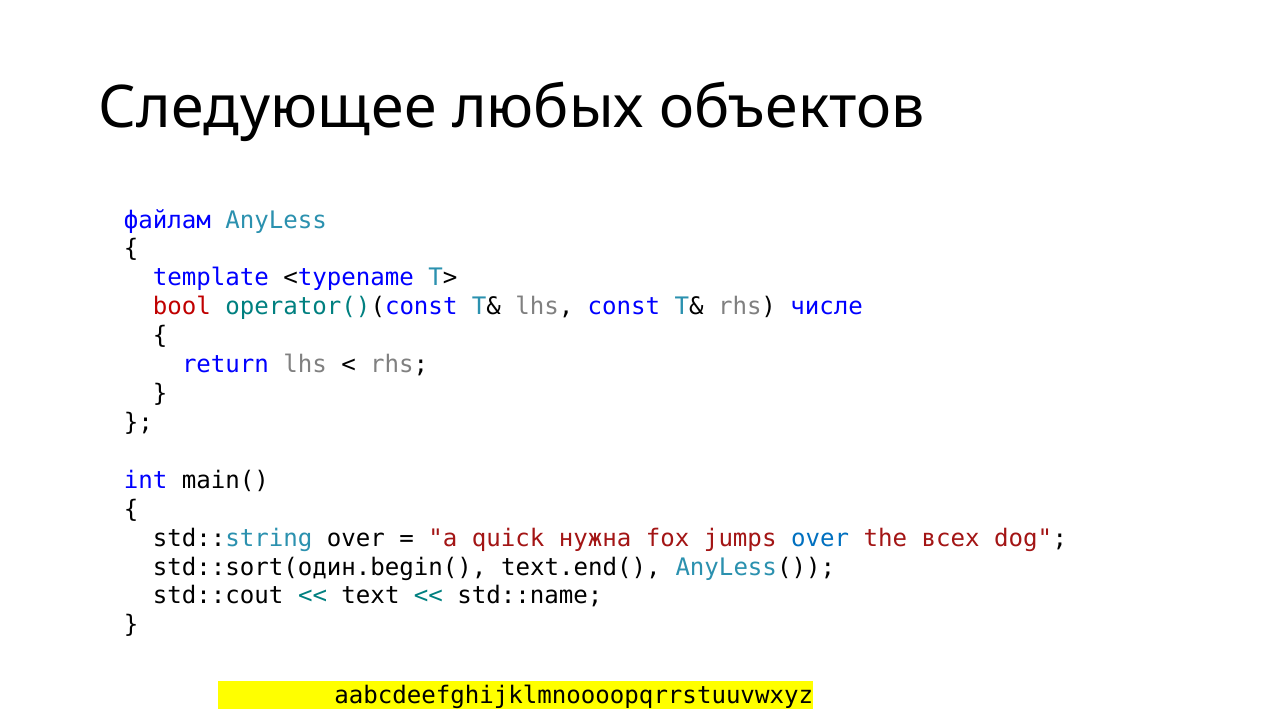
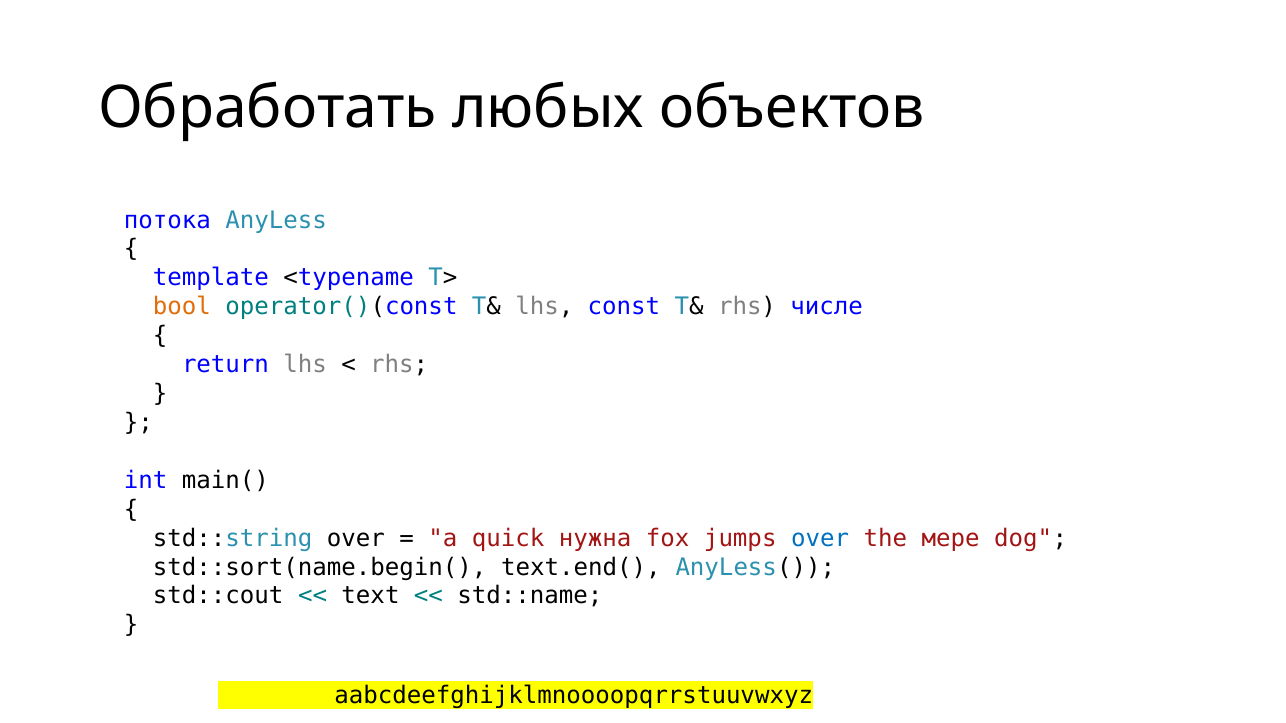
Следующее: Следующее -> Обработать
файлам: файлам -> потока
bool colour: red -> orange
всех: всех -> мере
std::sort(один.begin(: std::sort(один.begin( -> std::sort(name.begin(
